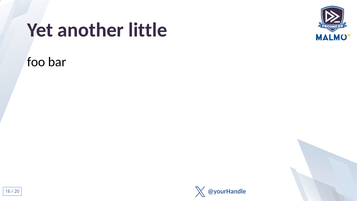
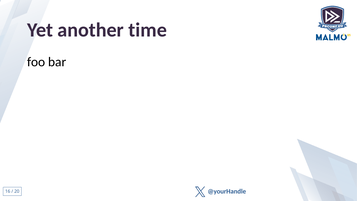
little: little -> time
